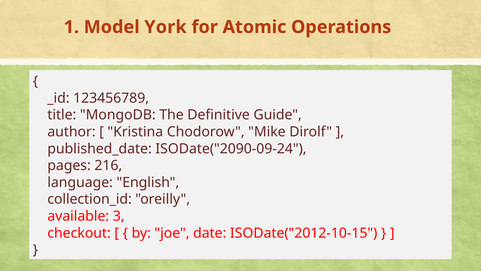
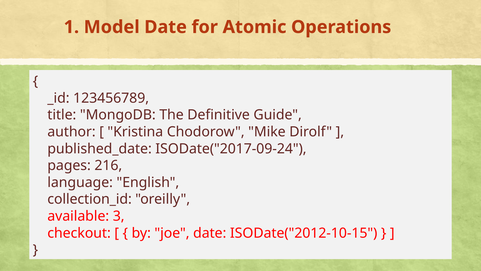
Model York: York -> Date
ISODate("2090-09-24: ISODate("2090-09-24 -> ISODate("2017-09-24
